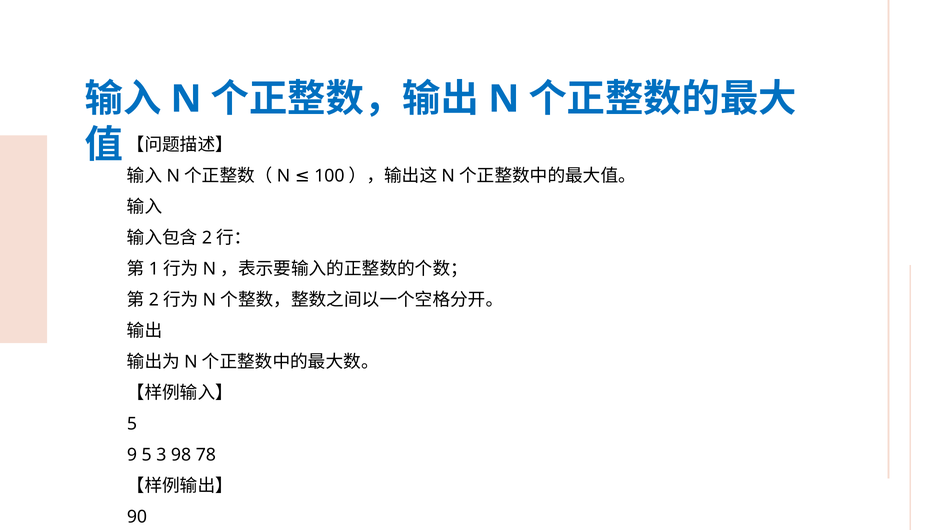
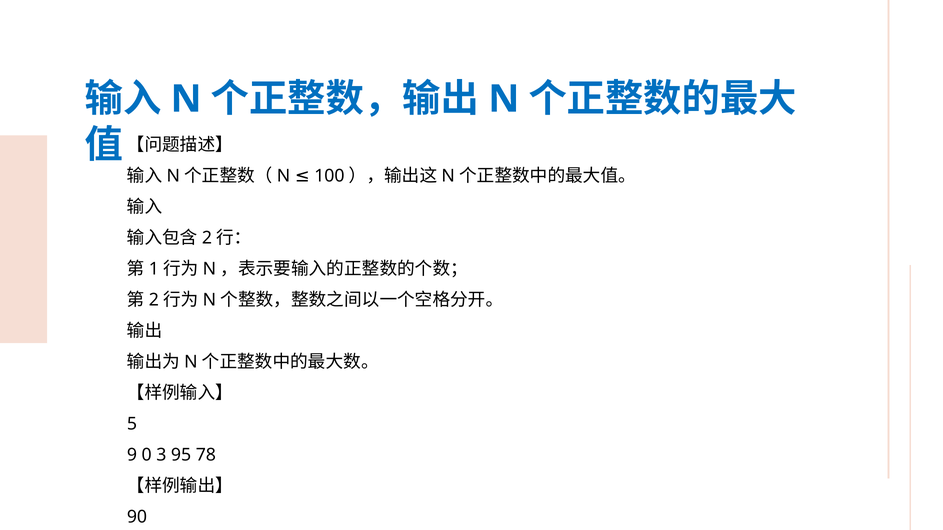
9 5: 5 -> 0
98: 98 -> 95
